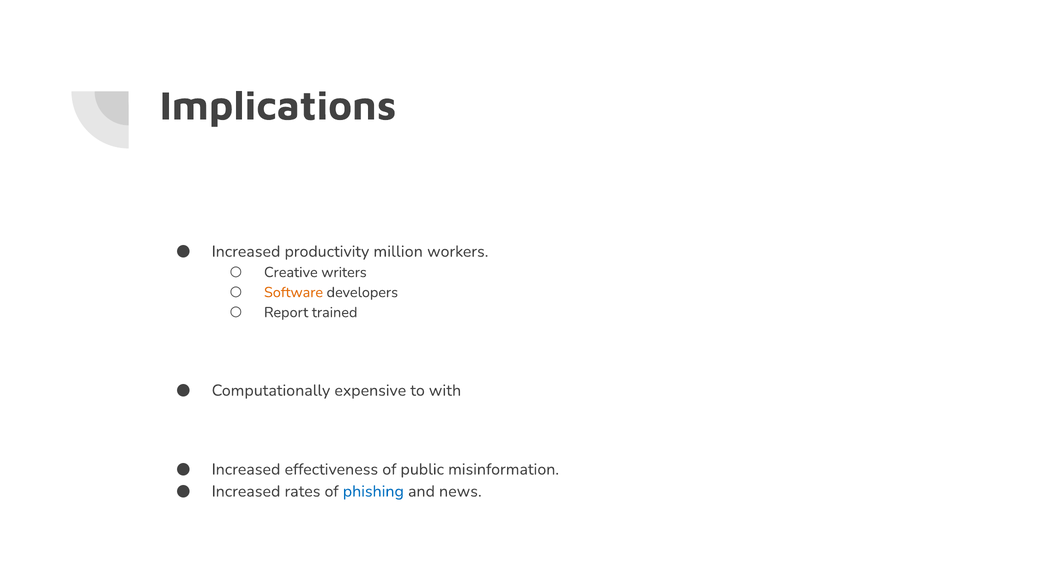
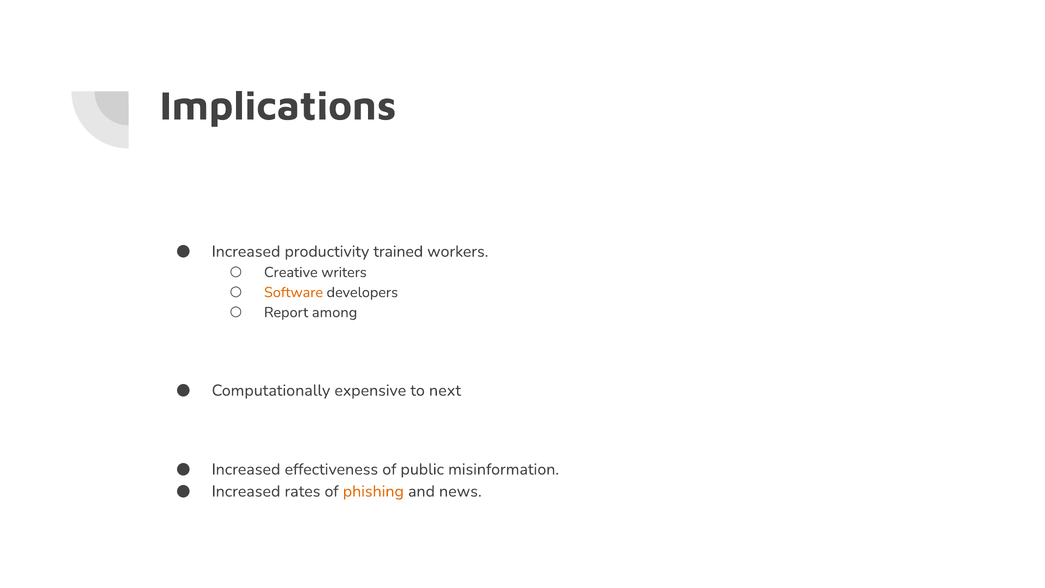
million: million -> trained
trained: trained -> among
with: with -> next
phishing colour: blue -> orange
